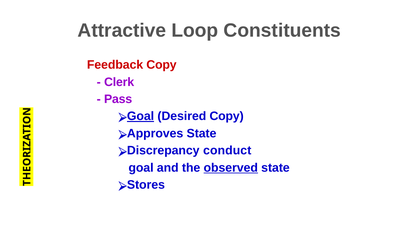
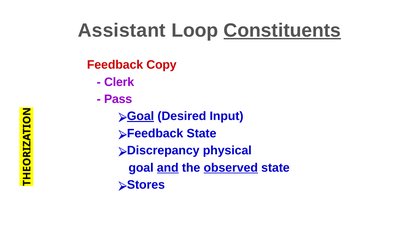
Attractive: Attractive -> Assistant
Constituents underline: none -> present
Desired Copy: Copy -> Input
Approves at (155, 133): Approves -> Feedback
conduct: conduct -> physical
and underline: none -> present
